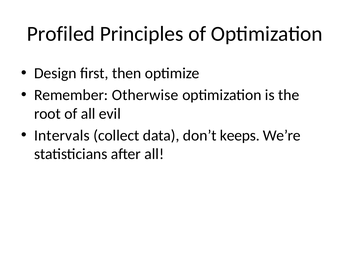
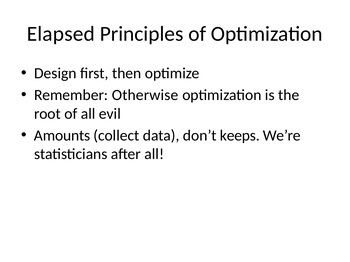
Profiled: Profiled -> Elapsed
Intervals: Intervals -> Amounts
